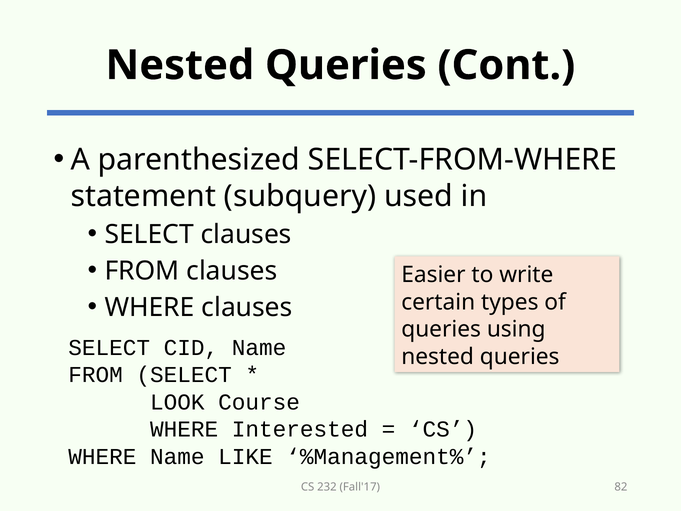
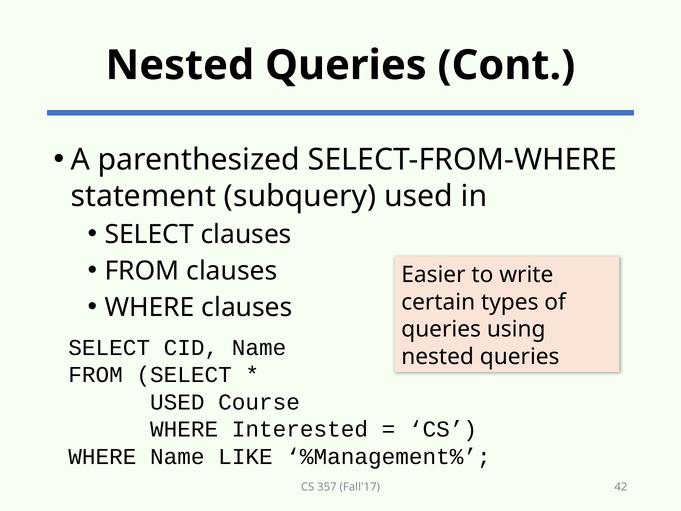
LOOK at (177, 402): LOOK -> USED
232: 232 -> 357
82: 82 -> 42
